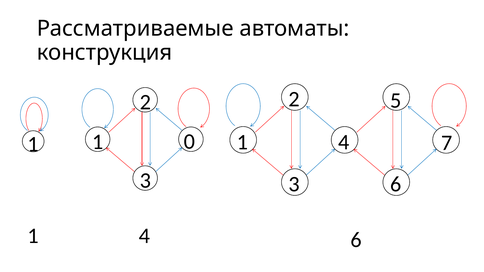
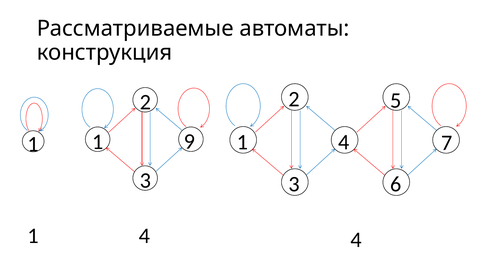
0: 0 -> 9
4 6: 6 -> 4
